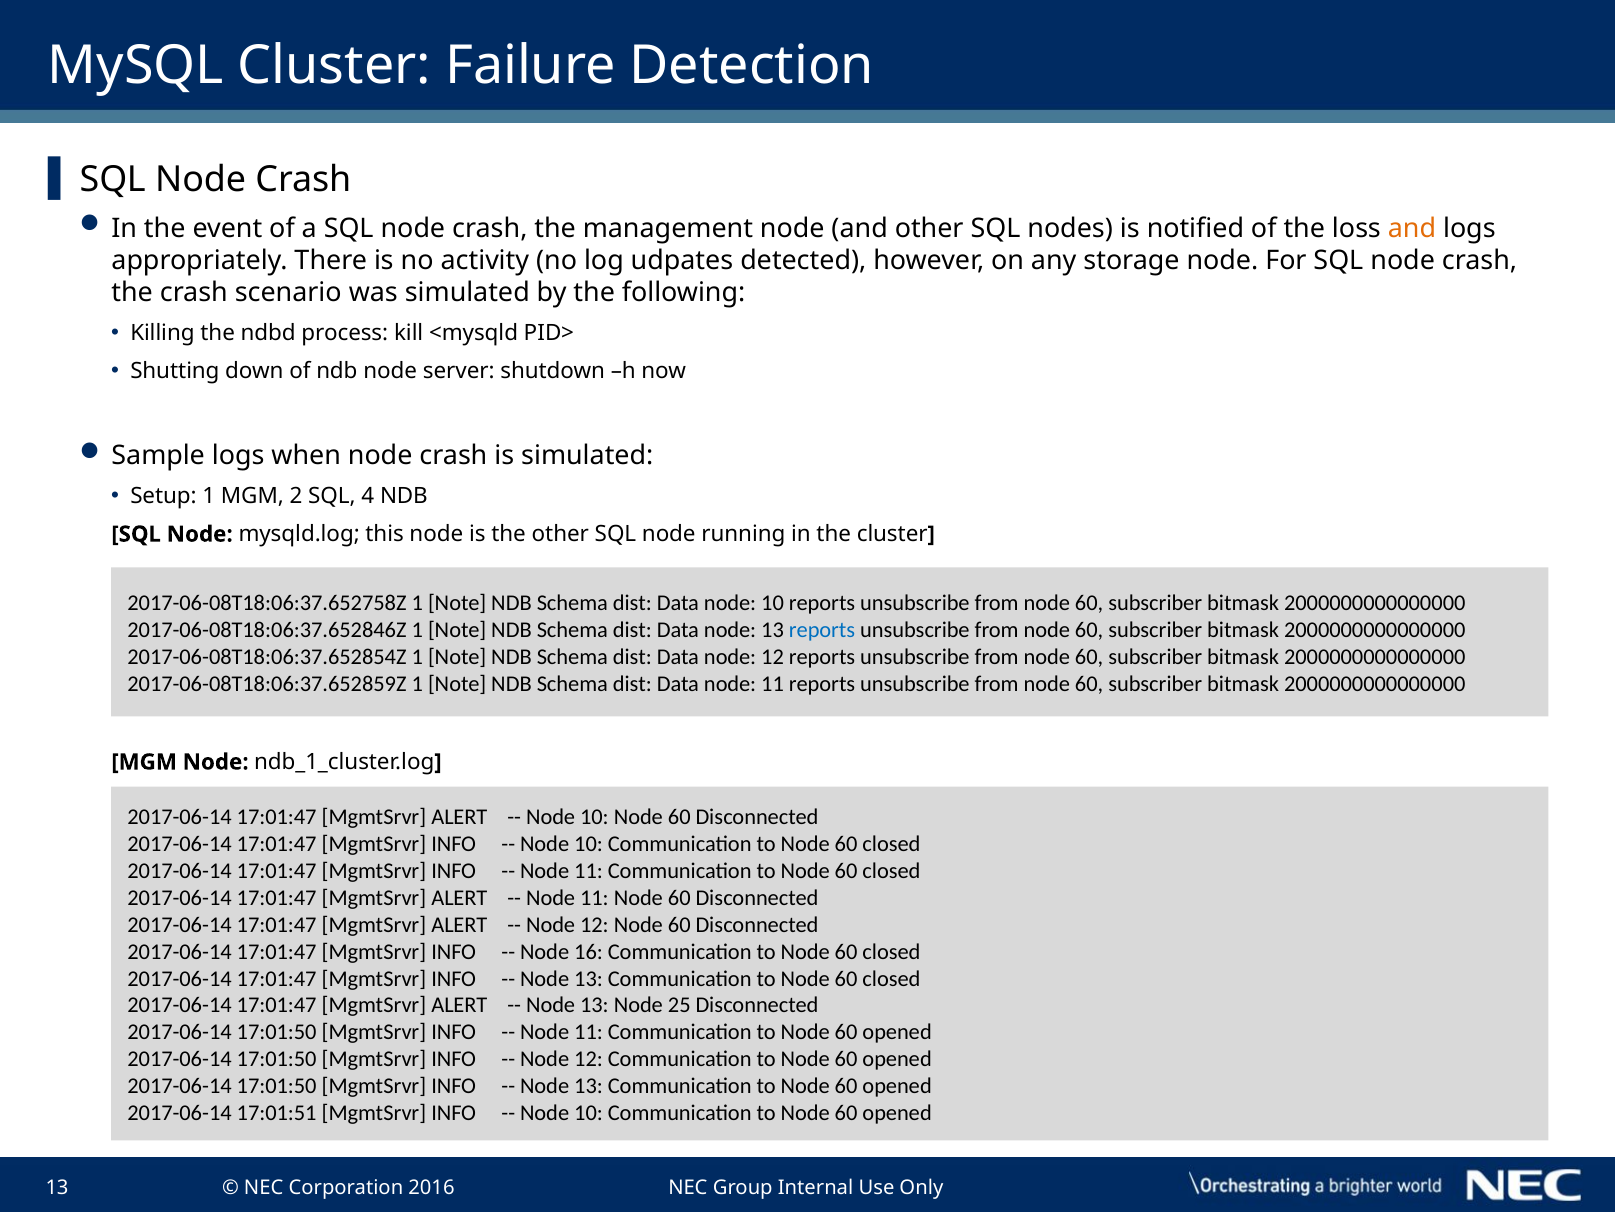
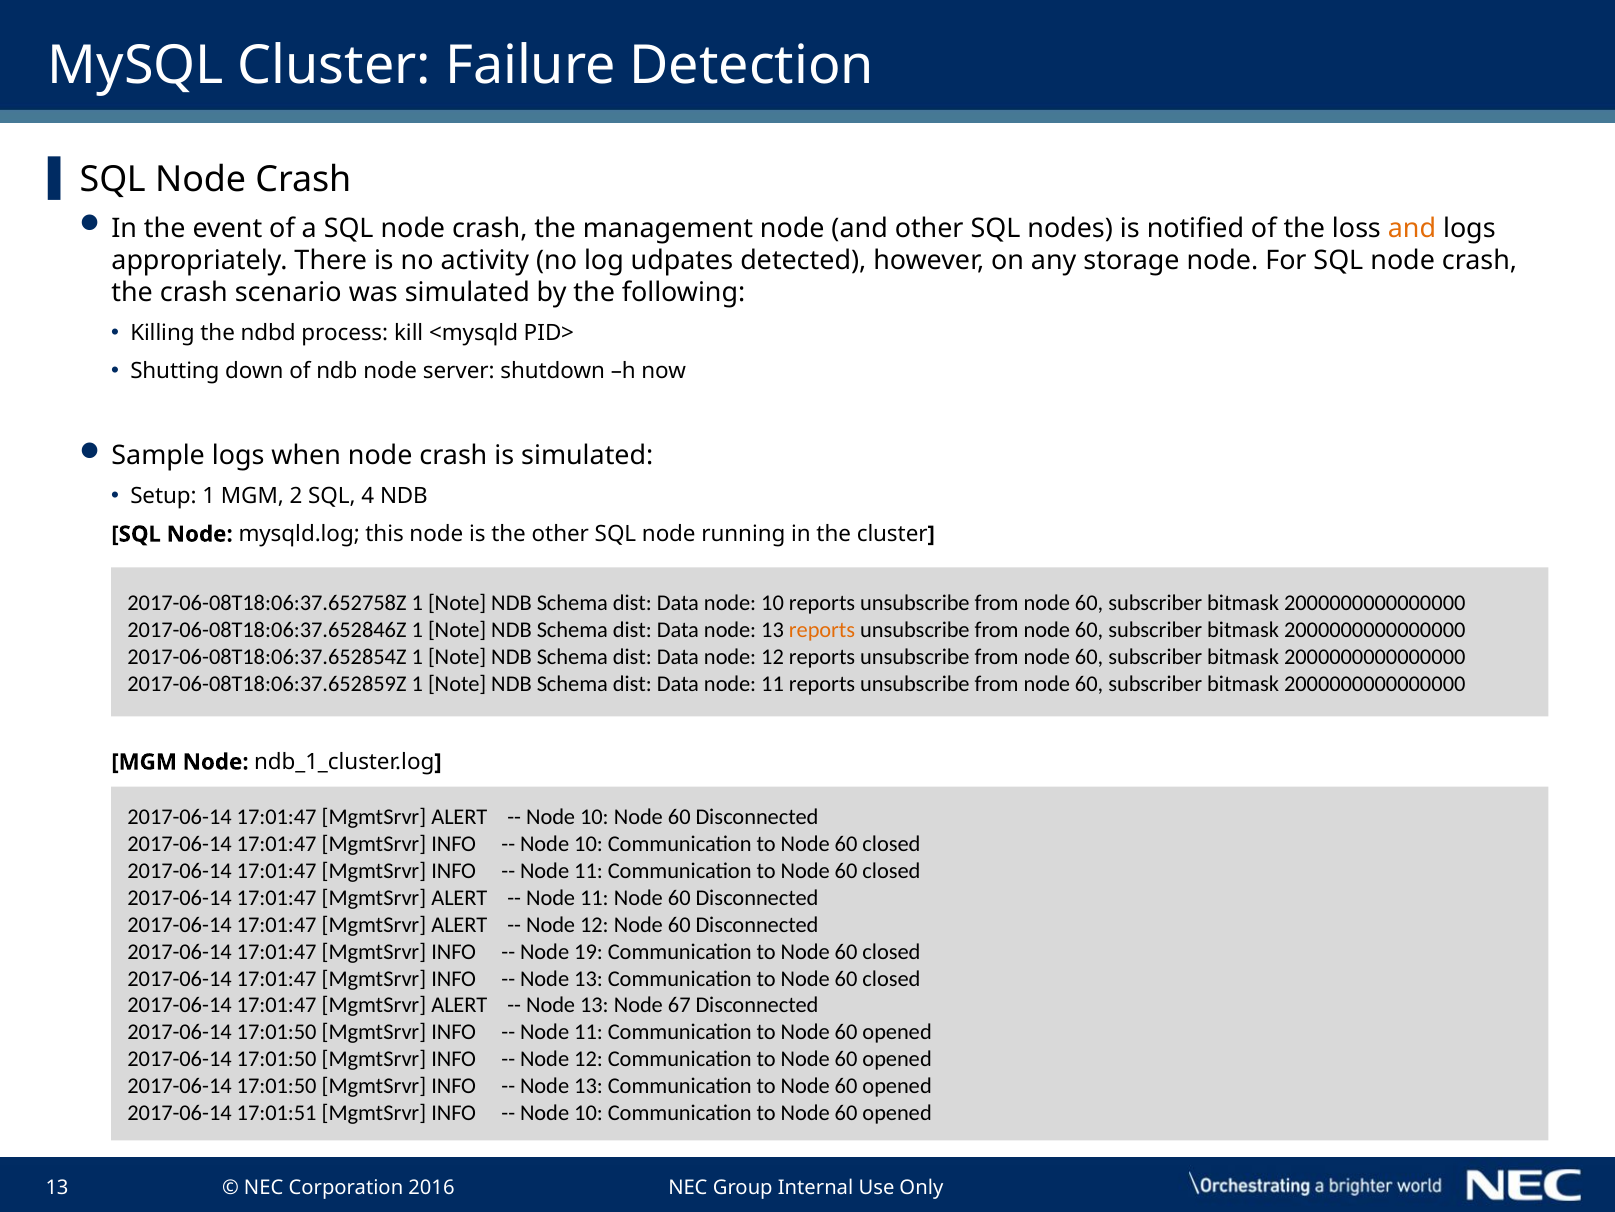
reports at (822, 630) colour: blue -> orange
16: 16 -> 19
25: 25 -> 67
